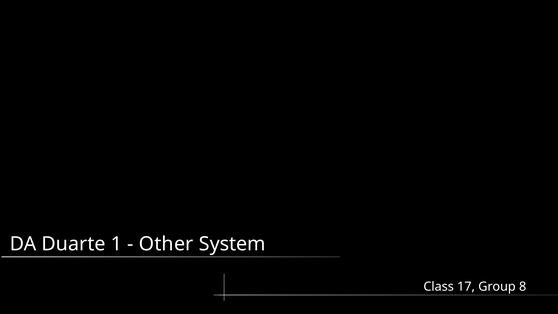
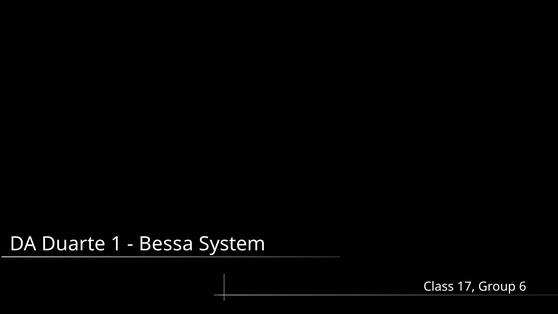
Other: Other -> Bessa
8: 8 -> 6
